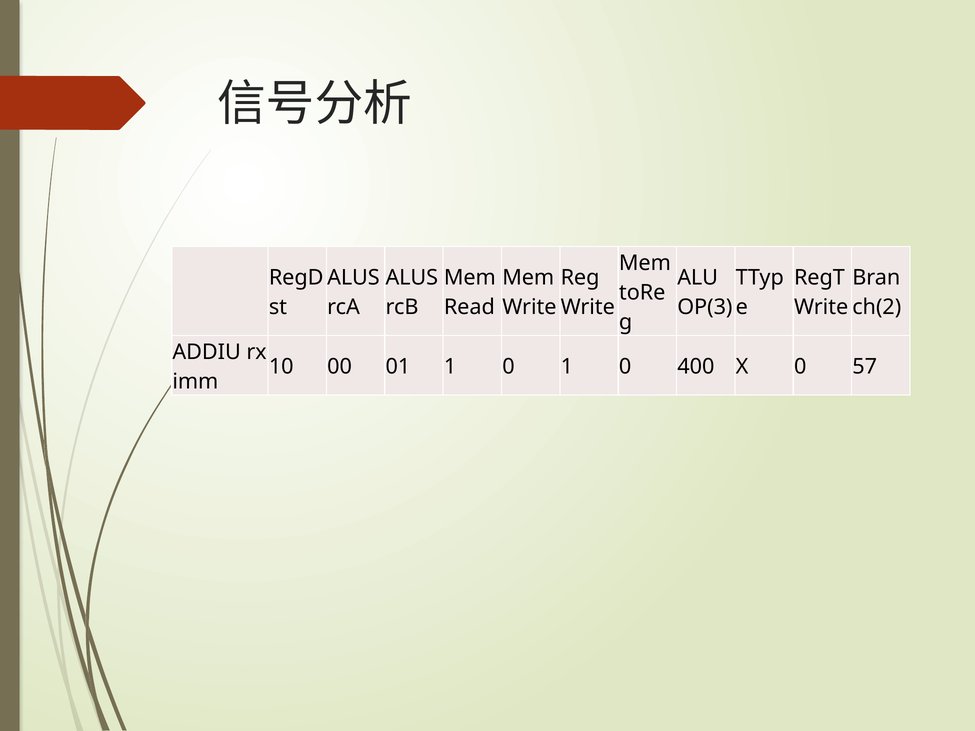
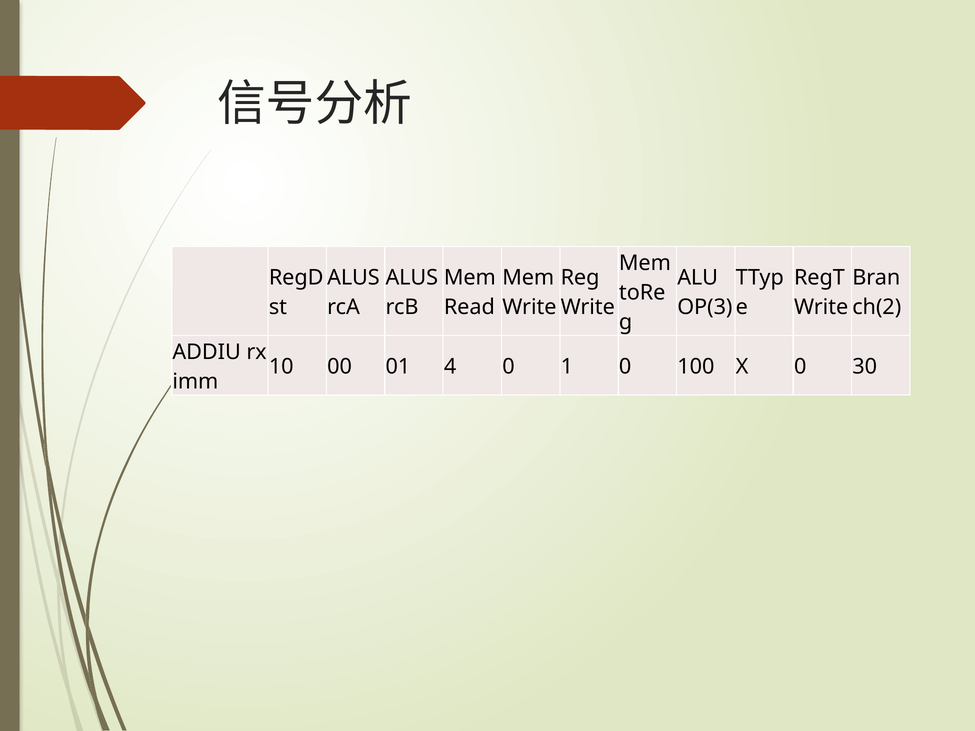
01 1: 1 -> 4
400: 400 -> 100
57: 57 -> 30
